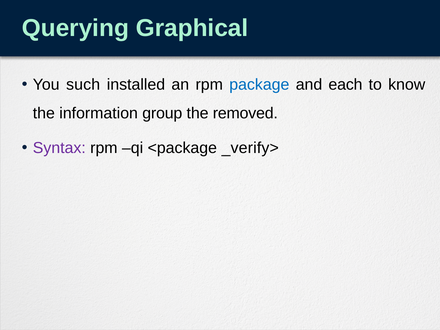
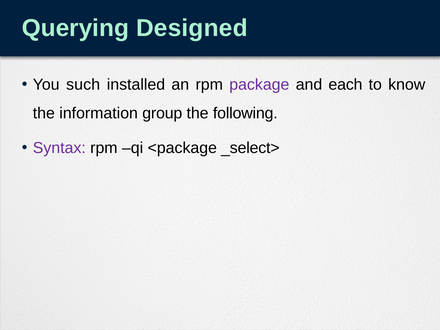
Graphical: Graphical -> Designed
package colour: blue -> purple
removed: removed -> following
_verify>: _verify> -> _select>
